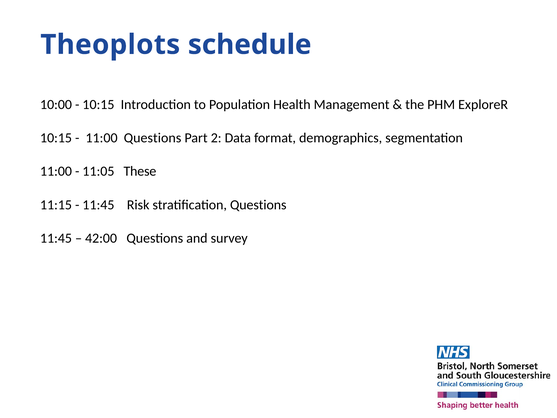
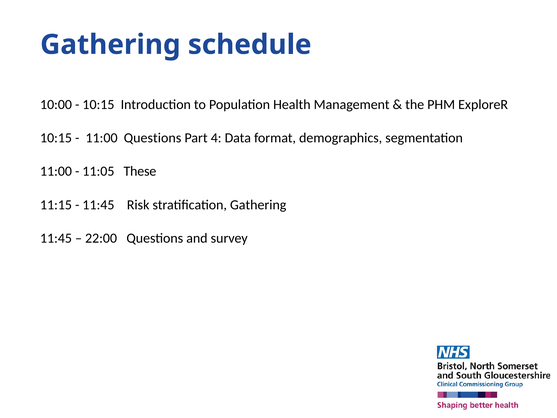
Theoplots at (110, 45): Theoplots -> Gathering
2: 2 -> 4
stratification Questions: Questions -> Gathering
42:00: 42:00 -> 22:00
